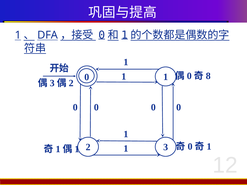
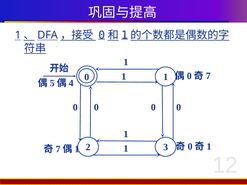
8 at (208, 76): 8 -> 7
3 at (52, 83): 3 -> 5
2 at (71, 83): 2 -> 4
1 at (58, 149): 1 -> 7
